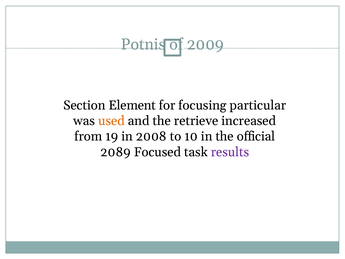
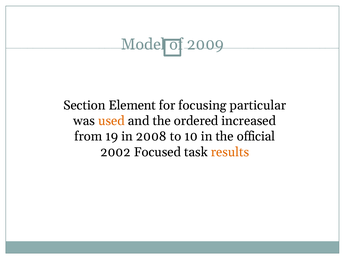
Potnis: Potnis -> Model
retrieve: retrieve -> ordered
2089: 2089 -> 2002
results colour: purple -> orange
